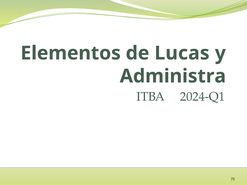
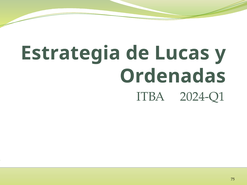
Elementos: Elementos -> Estrategia
Administra: Administra -> Ordenadas
